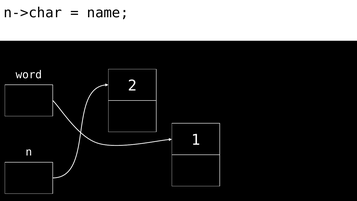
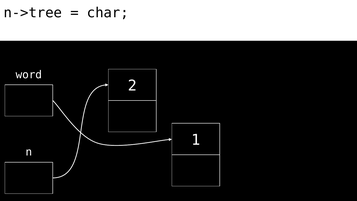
n->char: n->char -> n->tree
name: name -> char
